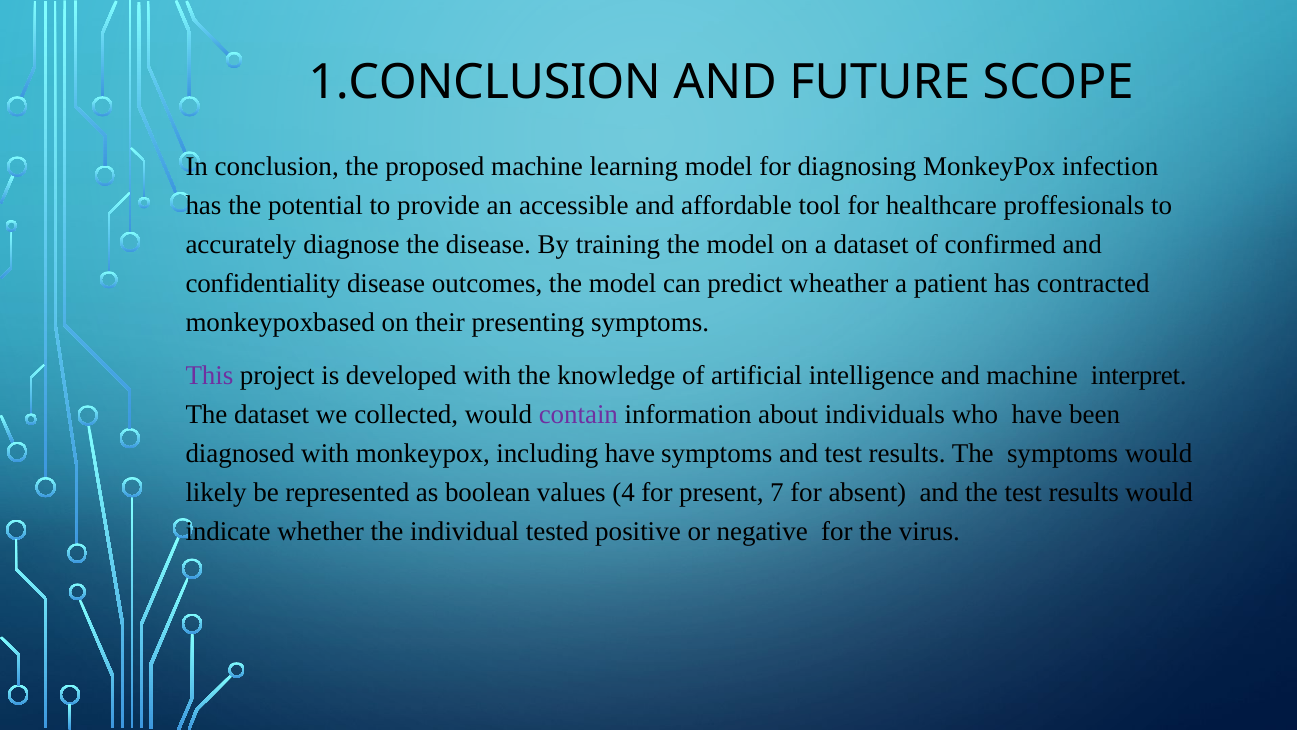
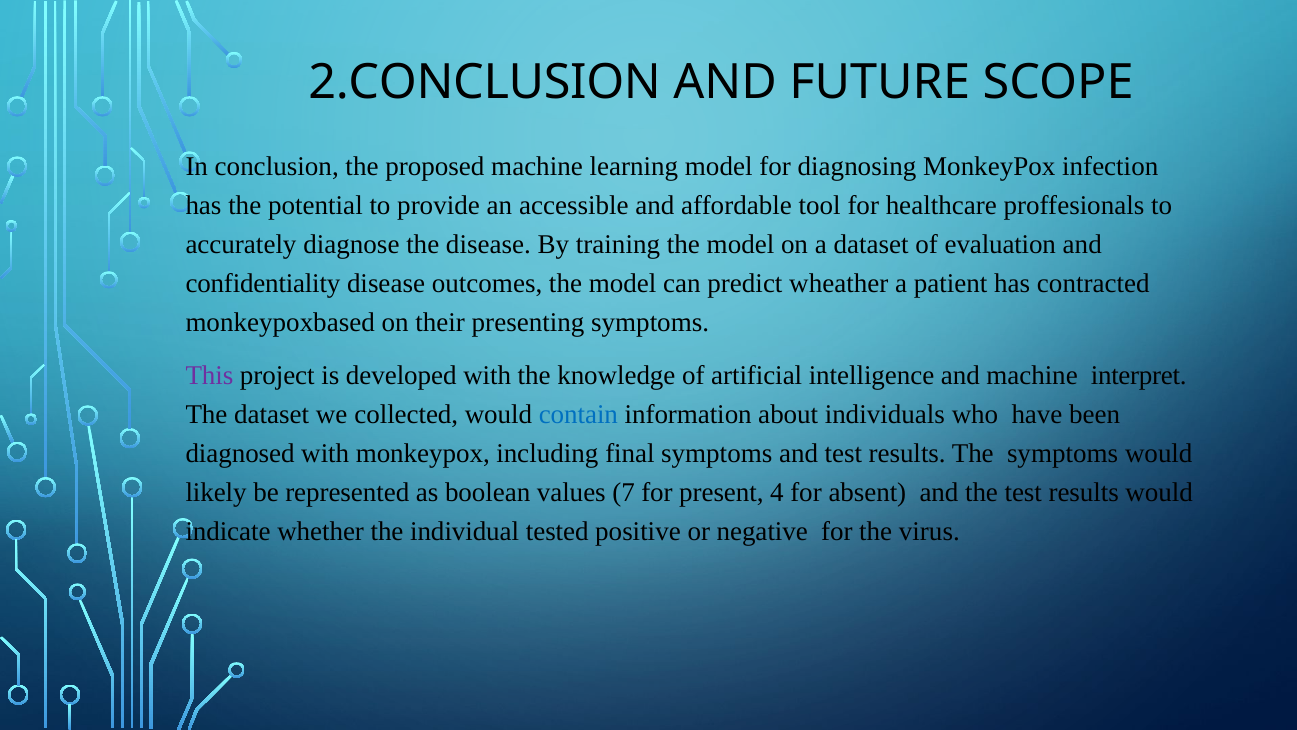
1.CONCLUSION: 1.CONCLUSION -> 2.CONCLUSION
confirmed: confirmed -> evaluation
contain colour: purple -> blue
including have: have -> final
4: 4 -> 7
7: 7 -> 4
